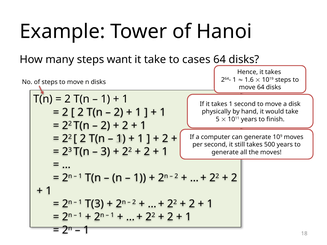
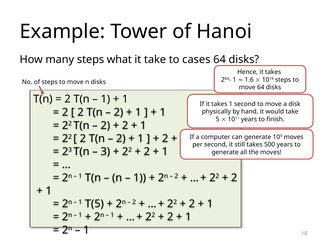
want: want -> what
1 at (121, 139): 1 -> 2
T(3: T(3 -> T(5
